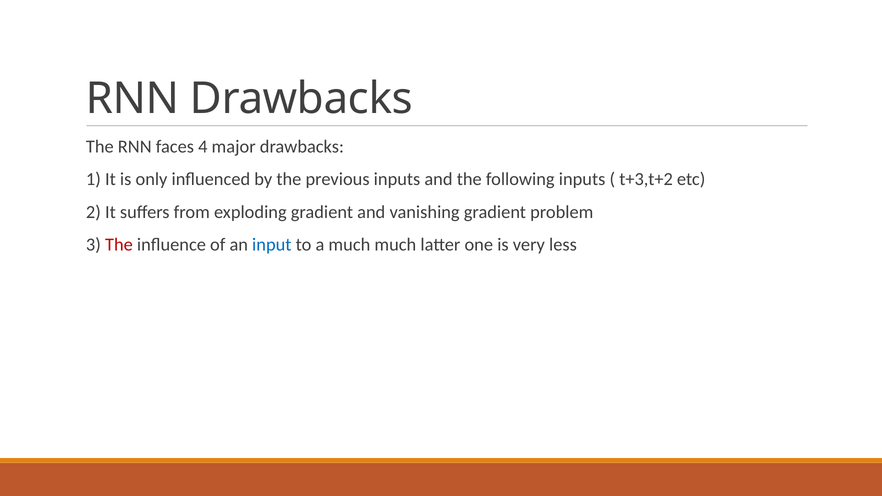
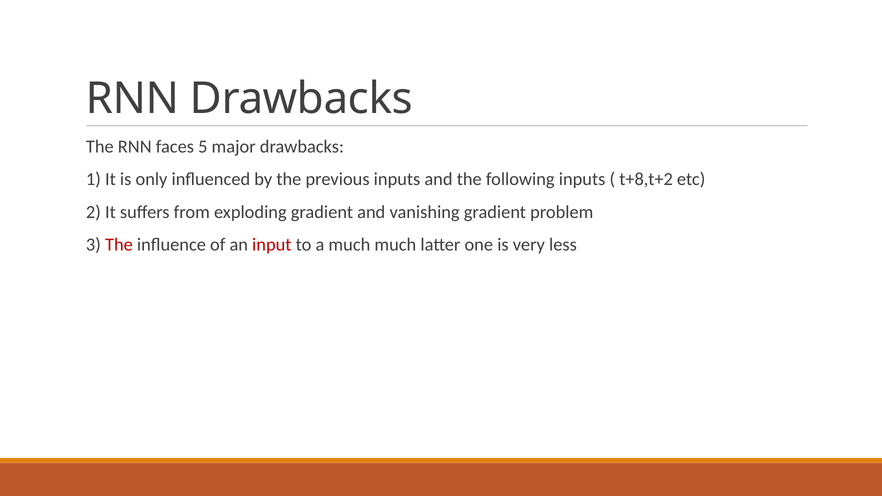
4: 4 -> 5
t+3,t+2: t+3,t+2 -> t+8,t+2
input colour: blue -> red
